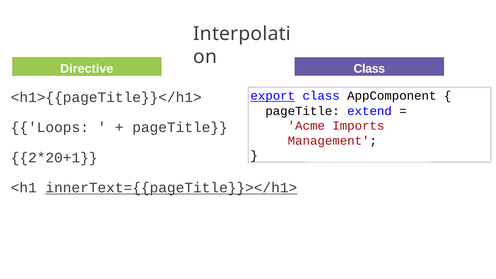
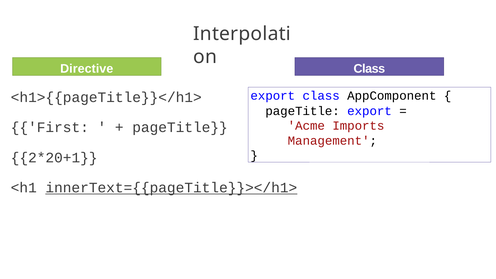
export at (273, 96) underline: present -> none
pageTitle extend: extend -> export
Loops: Loops -> First
